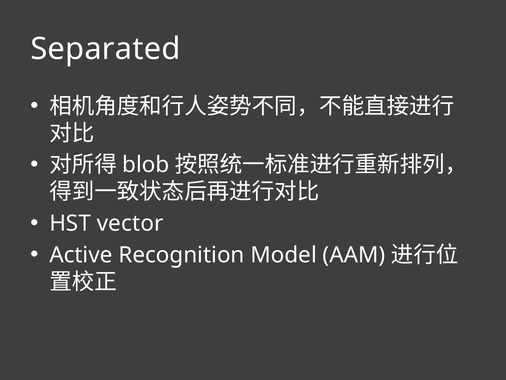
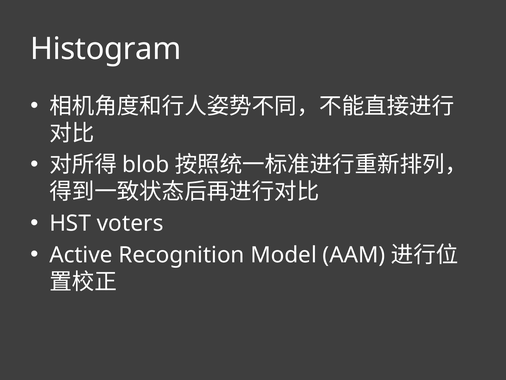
Separated: Separated -> Histogram
vector: vector -> voters
